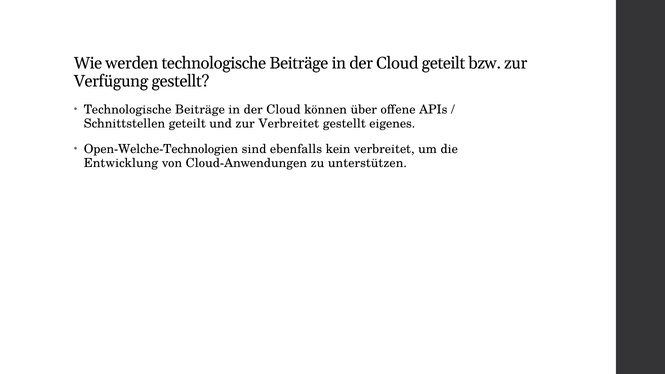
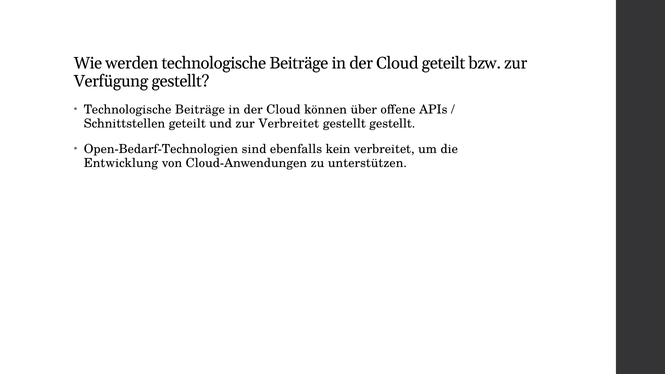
gestellt eigenes: eigenes -> gestellt
Open-Welche-Technologien: Open-Welche-Technologien -> Open-Bedarf-Technologien
